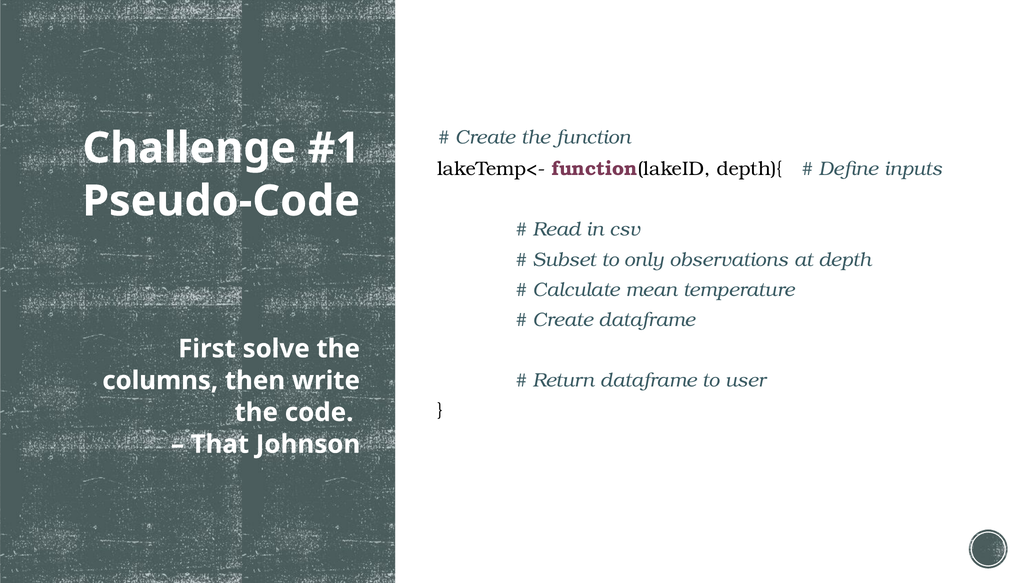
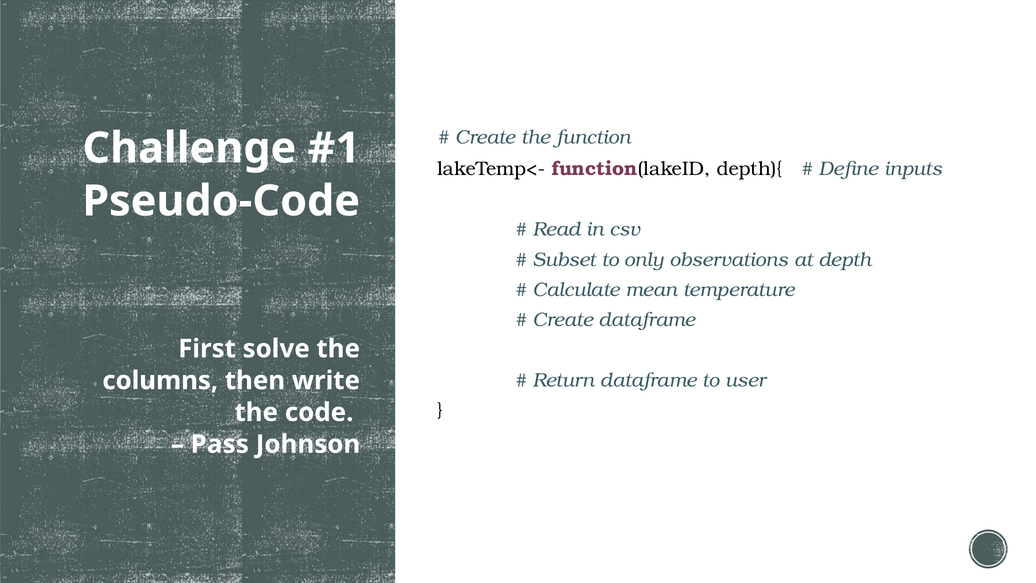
That: That -> Pass
